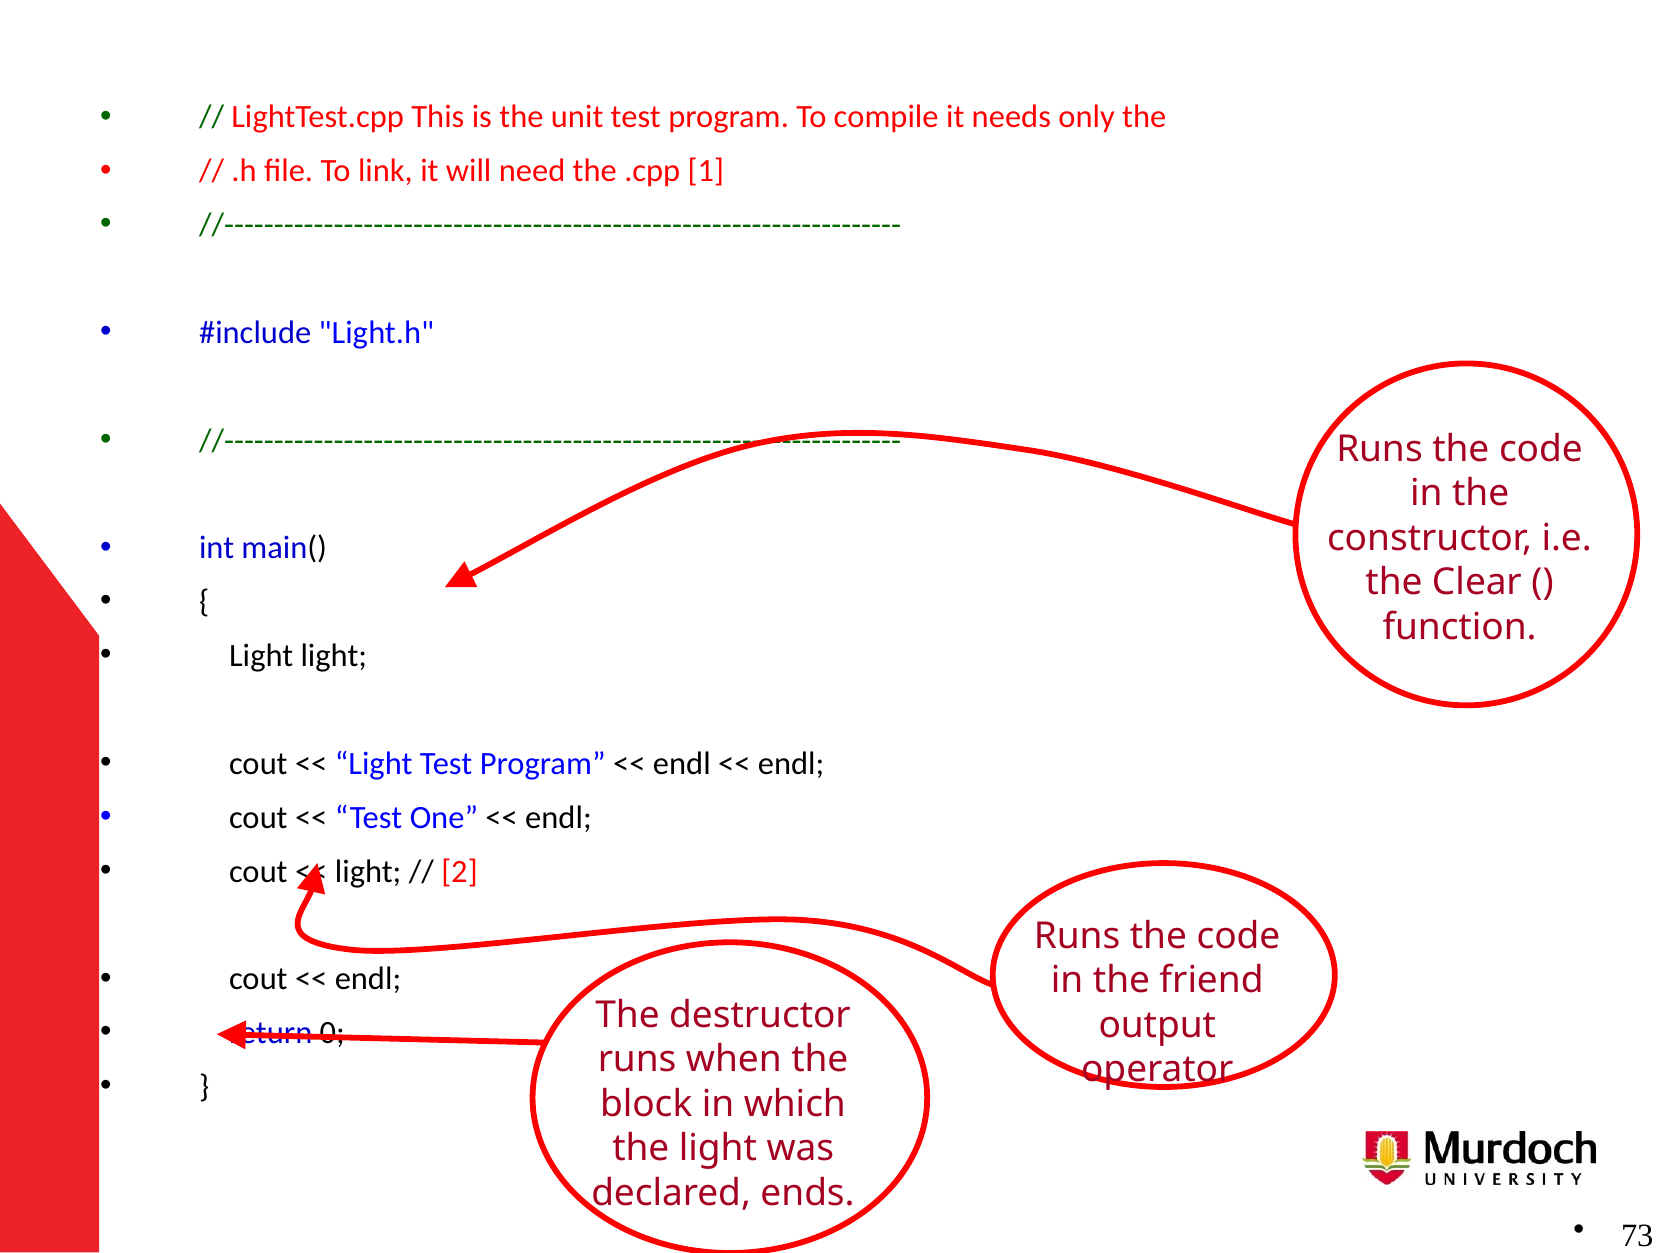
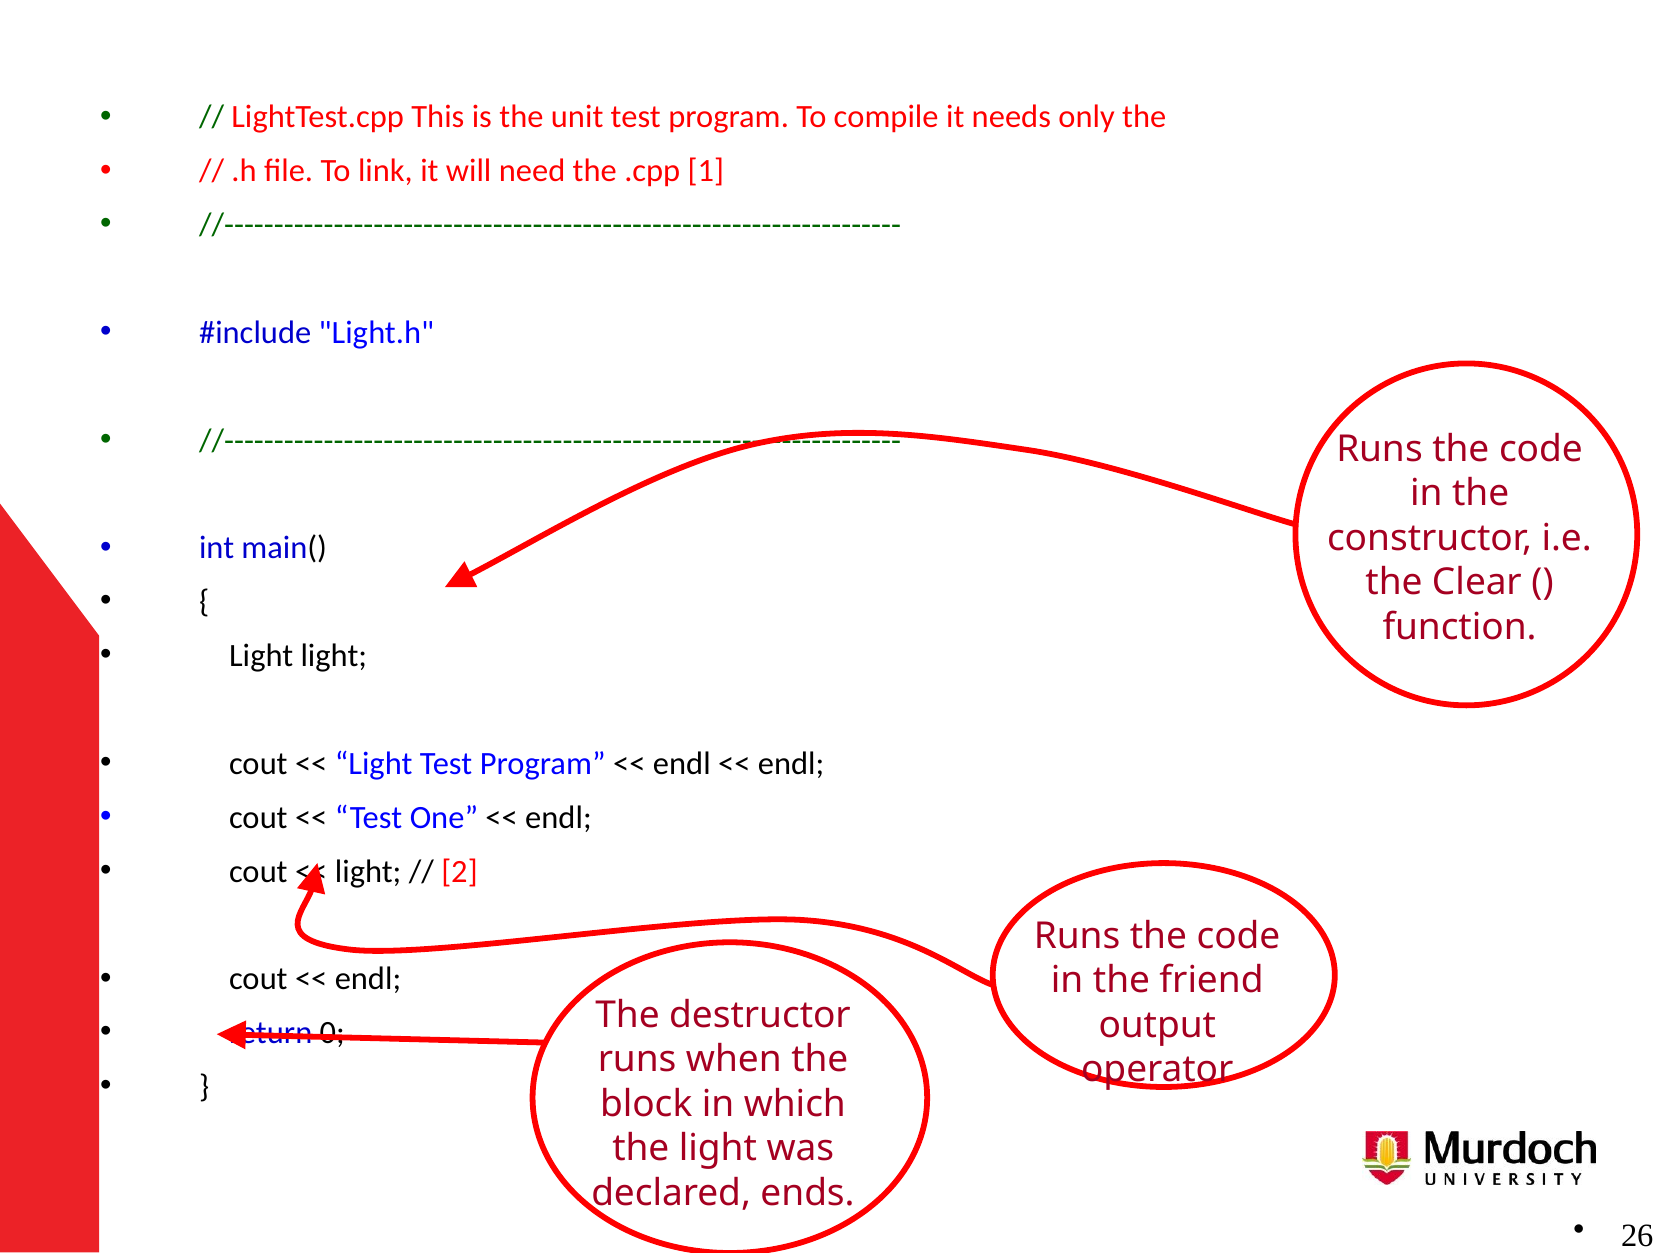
73: 73 -> 26
